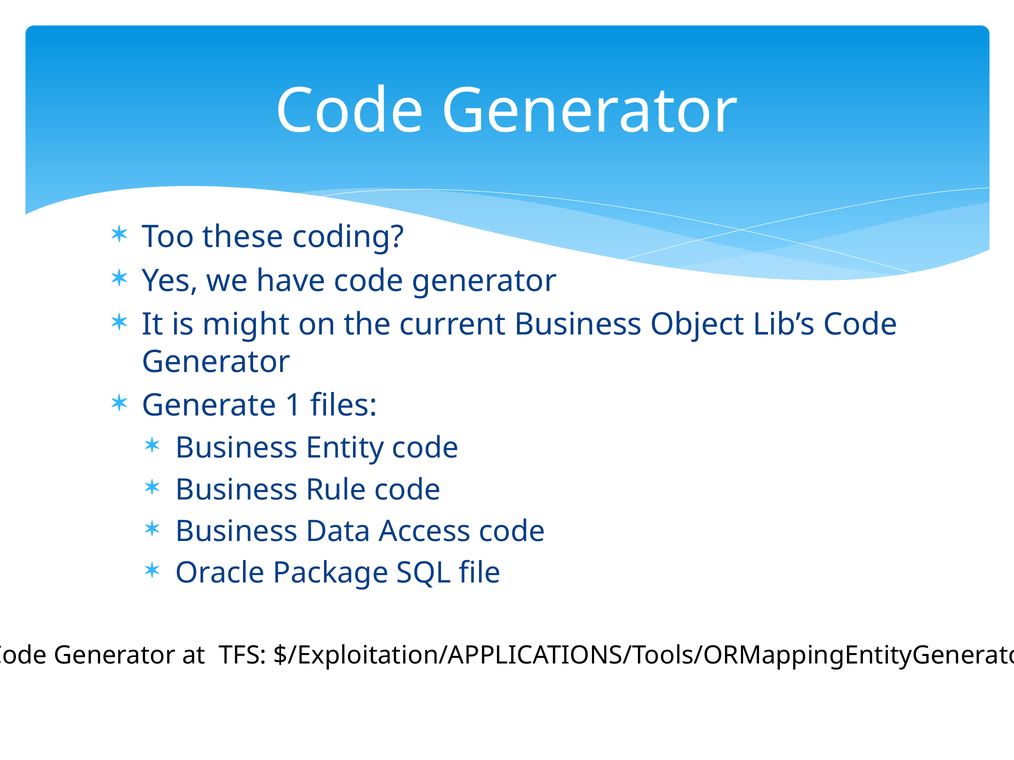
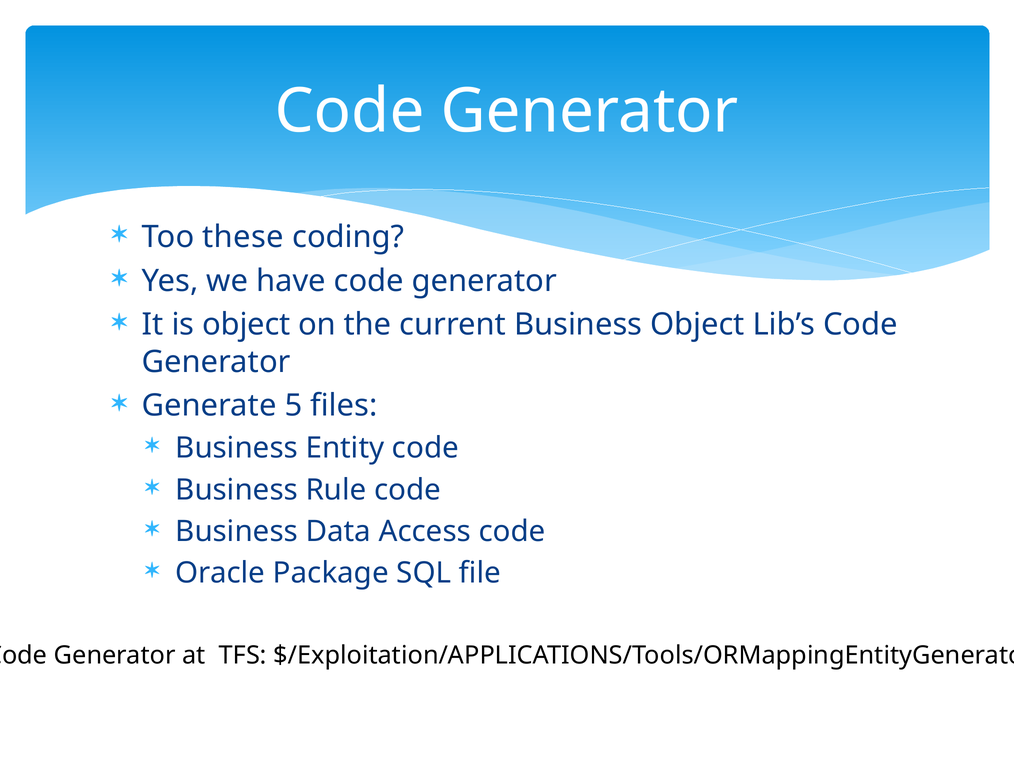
is might: might -> object
1: 1 -> 5
